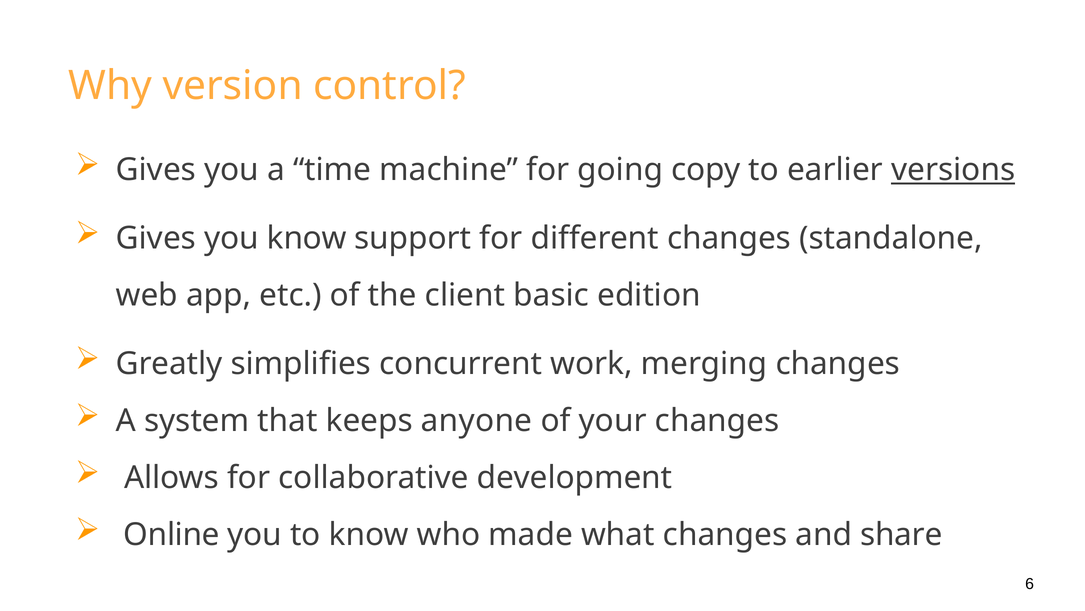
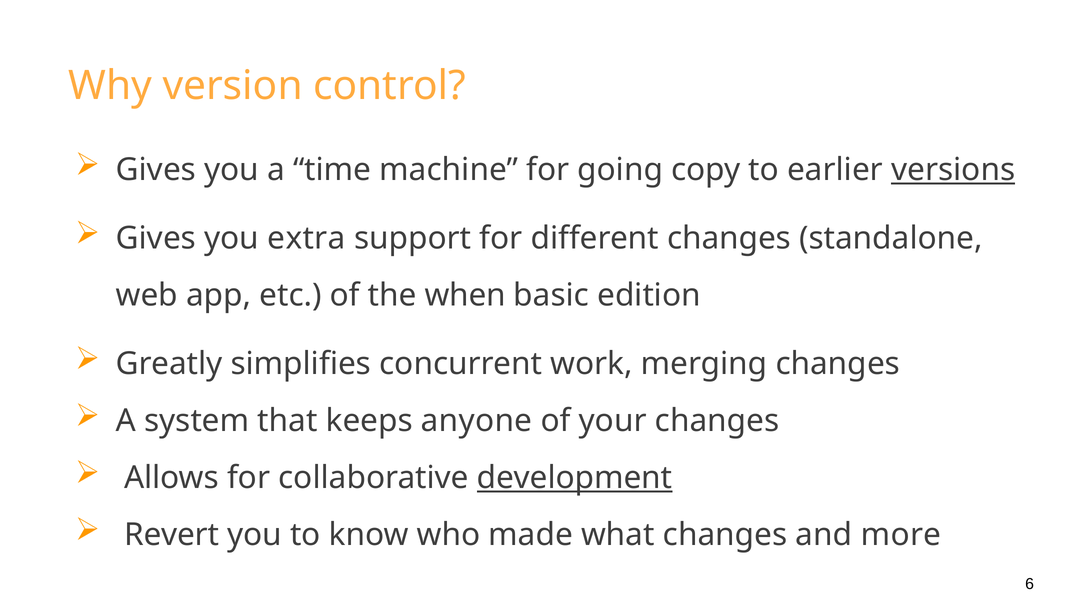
you know: know -> extra
client: client -> when
development underline: none -> present
Online: Online -> Revert
share: share -> more
